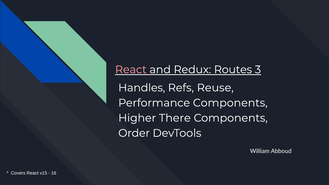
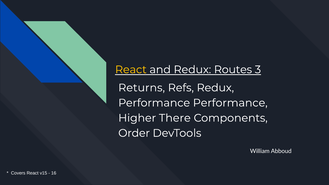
React at (131, 70) colour: pink -> yellow
Handles: Handles -> Returns
Refs Reuse: Reuse -> Redux
Performance Components: Components -> Performance
